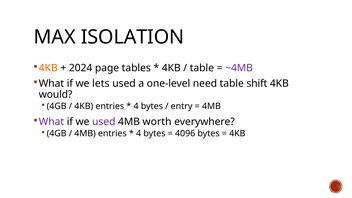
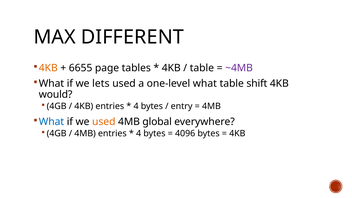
ISOLATION: ISOLATION -> DIFFERENT
2024: 2024 -> 6655
one-level need: need -> what
What at (51, 122) colour: purple -> blue
used at (104, 122) colour: purple -> orange
worth: worth -> global
